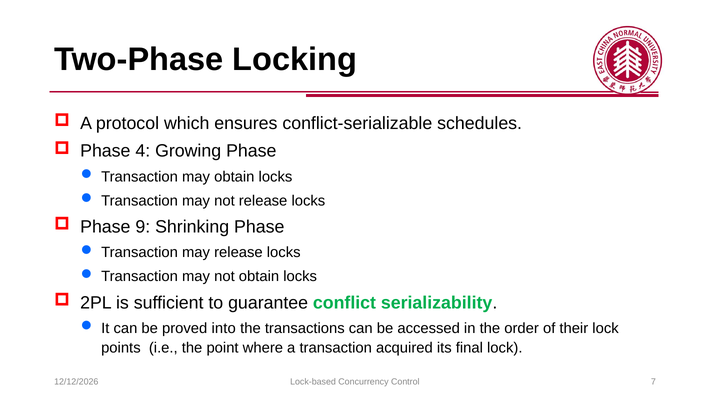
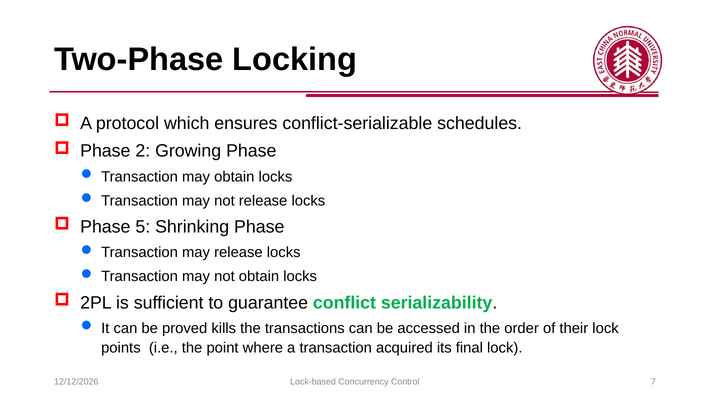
4: 4 -> 2
9: 9 -> 5
into: into -> kills
